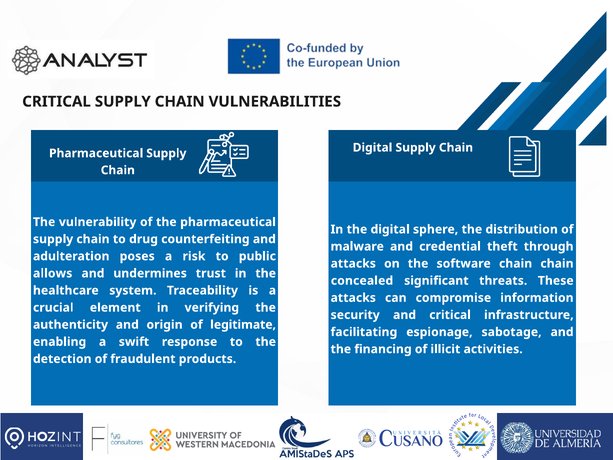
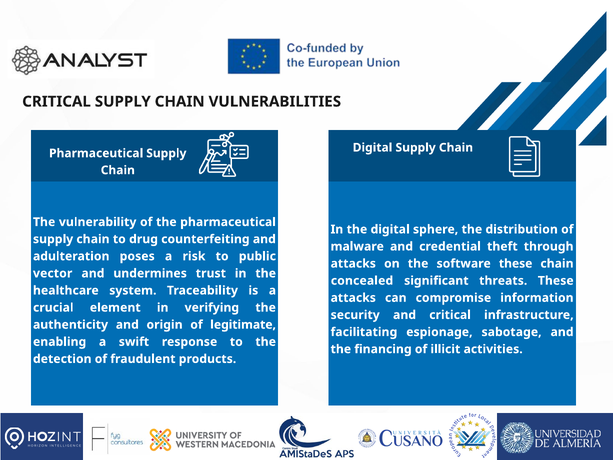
software chain: chain -> these
allows: allows -> vector
